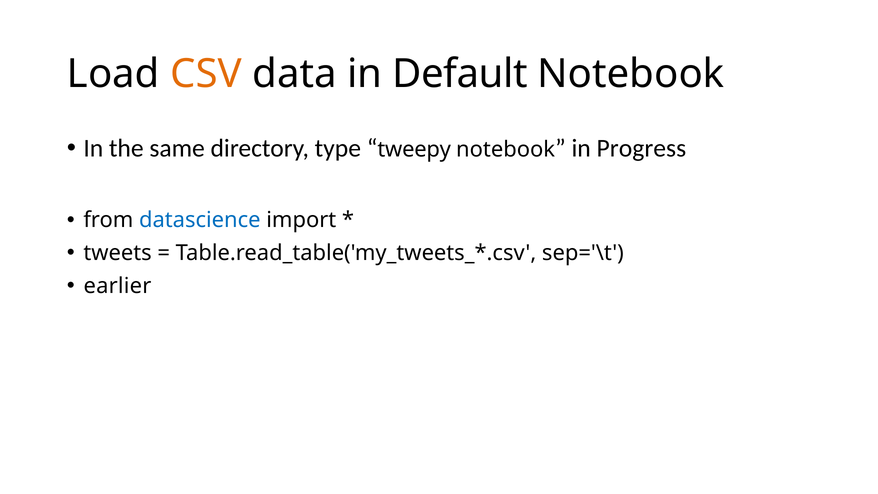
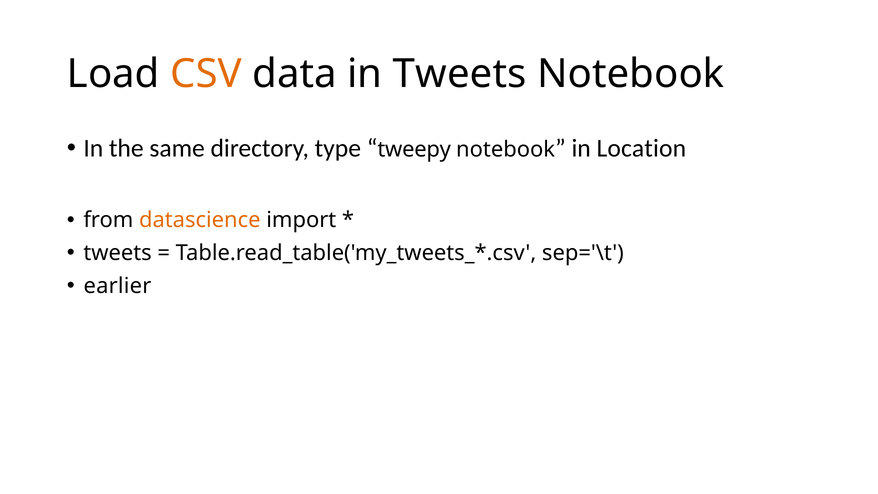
in Default: Default -> Tweets
Progress: Progress -> Location
datascience colour: blue -> orange
